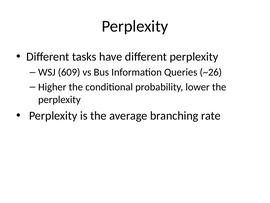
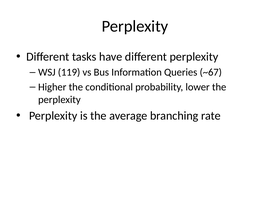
609: 609 -> 119
~26: ~26 -> ~67
